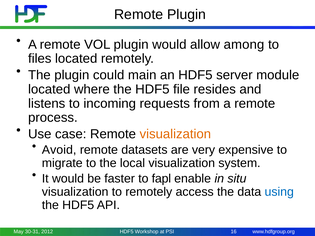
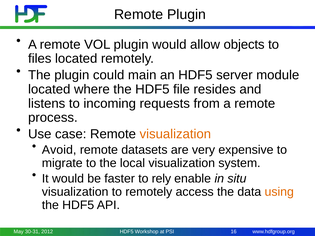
among: among -> objects
fapl: fapl -> rely
using colour: blue -> orange
